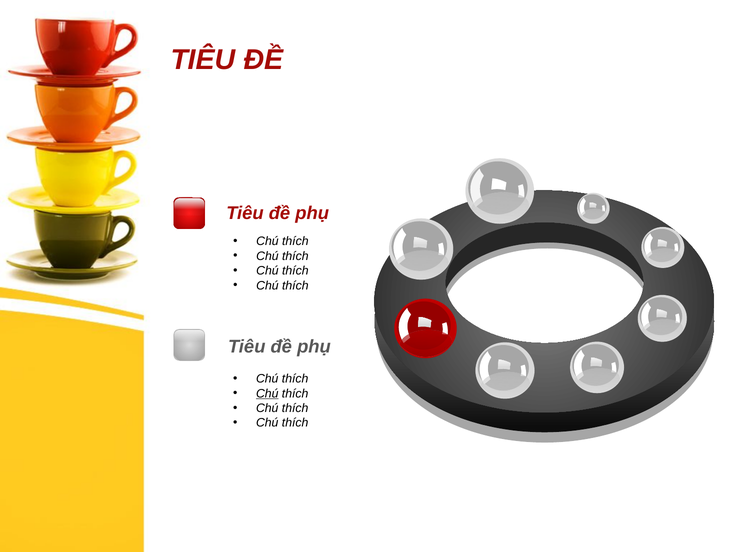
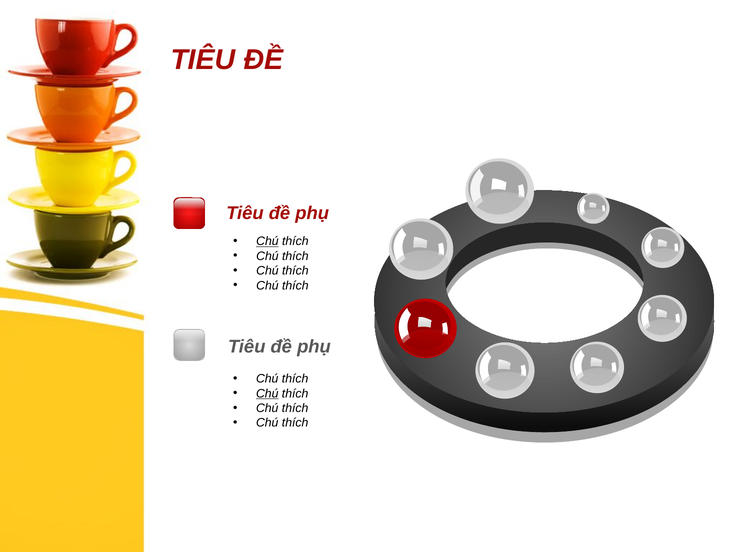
Chú at (267, 241) underline: none -> present
